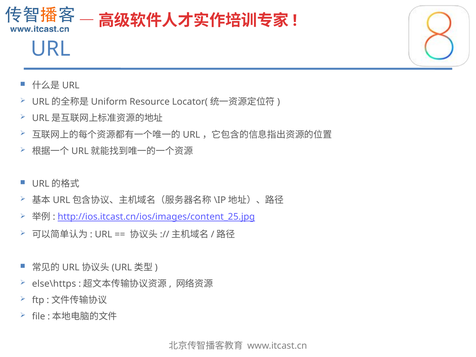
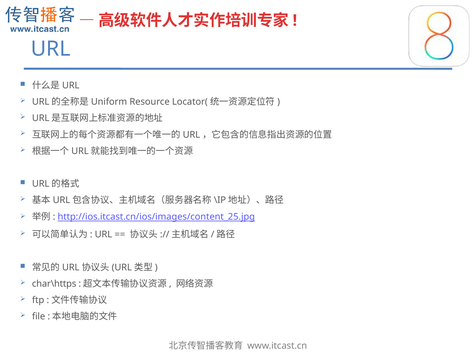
else\https: else\https -> char\https
